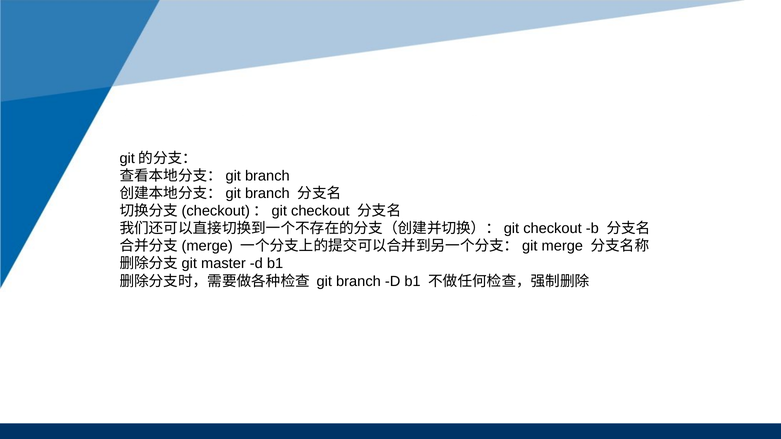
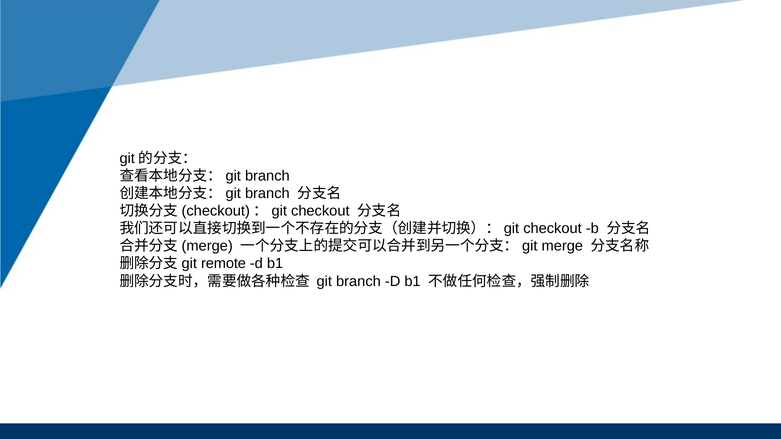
master: master -> remote
